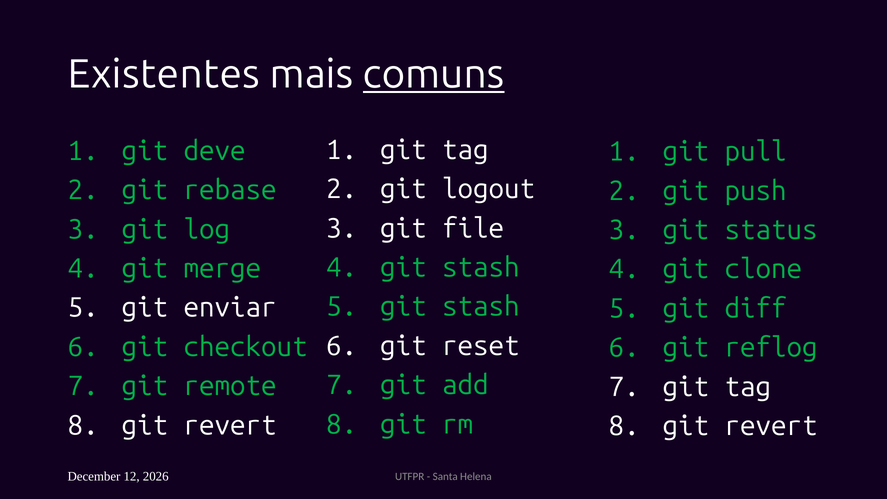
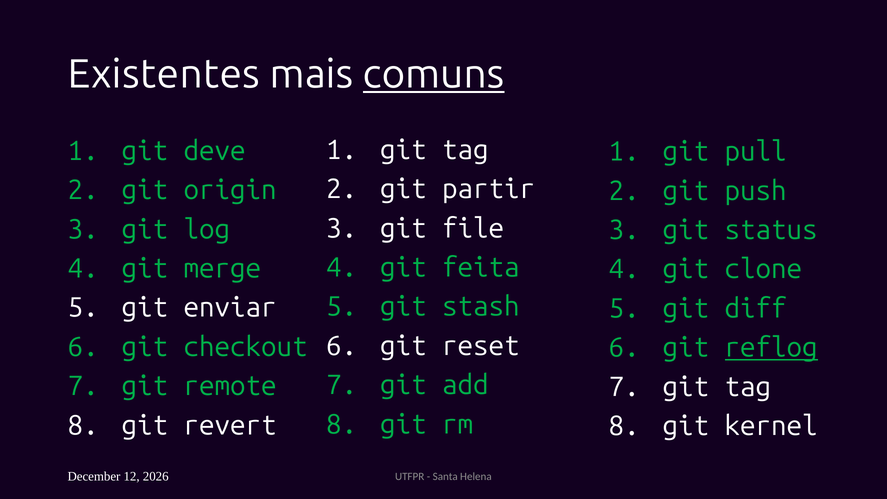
logout: logout -> partir
rebase: rebase -> origin
stash at (481, 268): stash -> feita
reflog underline: none -> present
revert at (771, 426): revert -> kernel
